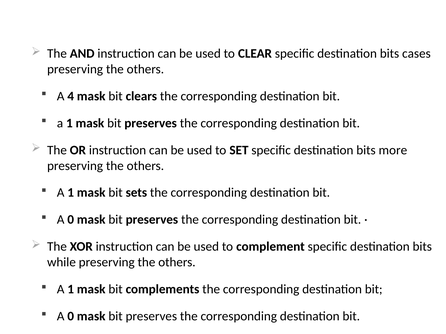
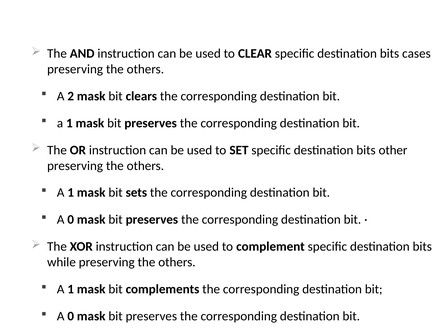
4: 4 -> 2
more: more -> other
